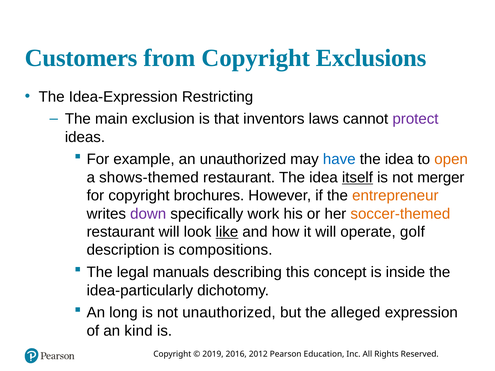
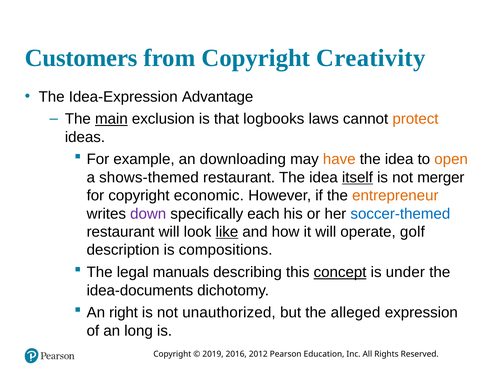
Exclusions: Exclusions -> Creativity
Restricting: Restricting -> Advantage
main underline: none -> present
inventors: inventors -> logbooks
protect colour: purple -> orange
an unauthorized: unauthorized -> downloading
have colour: blue -> orange
brochures: brochures -> economic
work: work -> each
soccer-themed colour: orange -> blue
concept underline: none -> present
inside: inside -> under
idea-particularly: idea-particularly -> idea-documents
long: long -> right
kind: kind -> long
